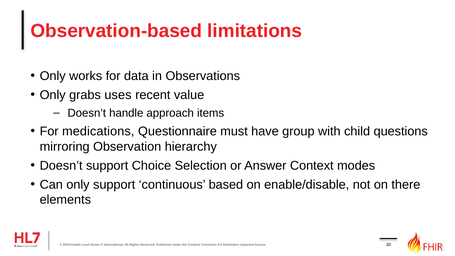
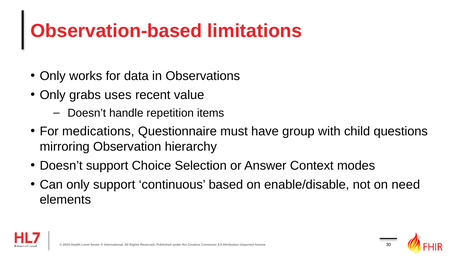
approach: approach -> repetition
there: there -> need
